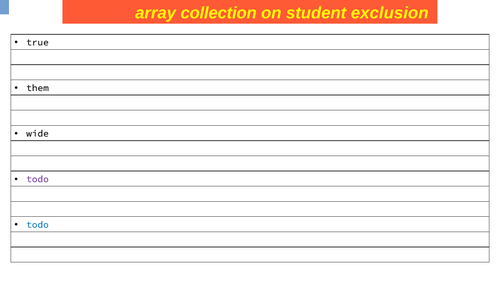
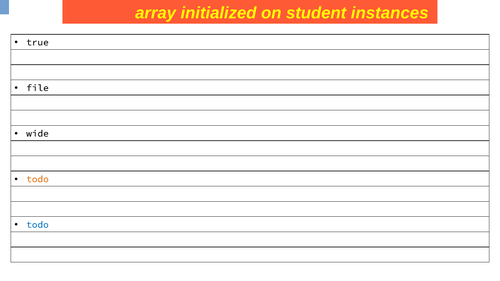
collection: collection -> initialized
exclusion: exclusion -> instances
them: them -> file
todo at (37, 179) colour: purple -> orange
